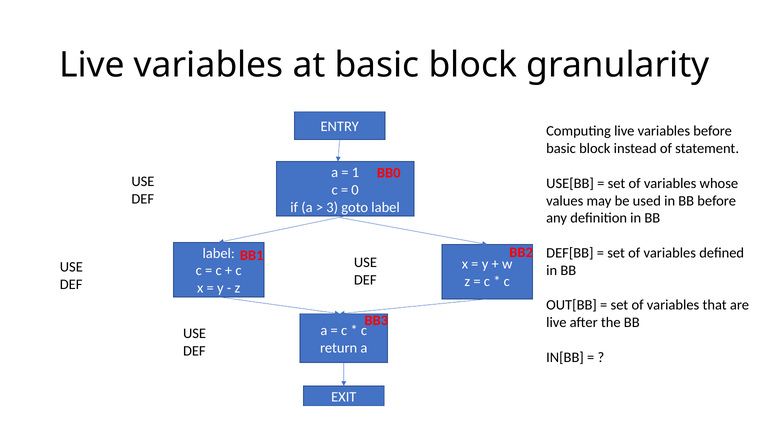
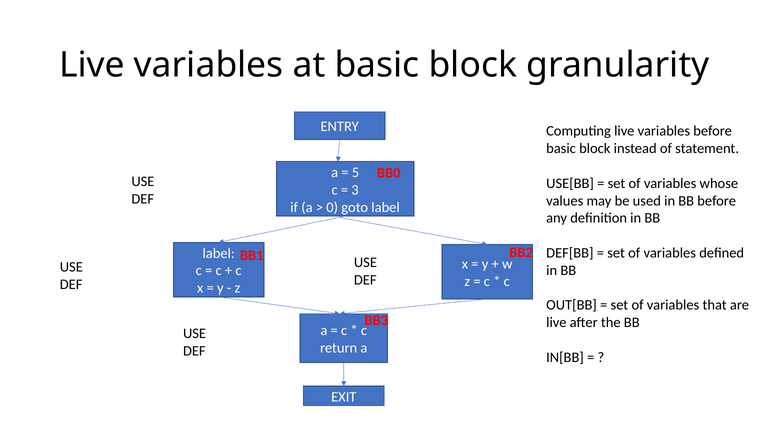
1: 1 -> 5
0: 0 -> 3
3: 3 -> 0
